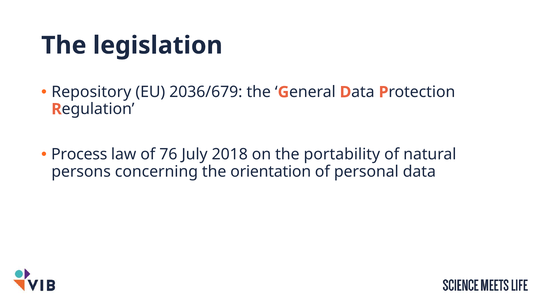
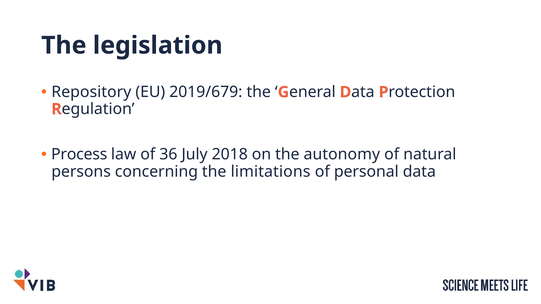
2036/679: 2036/679 -> 2019/679
76: 76 -> 36
portability: portability -> autonomy
orientation: orientation -> limitations
